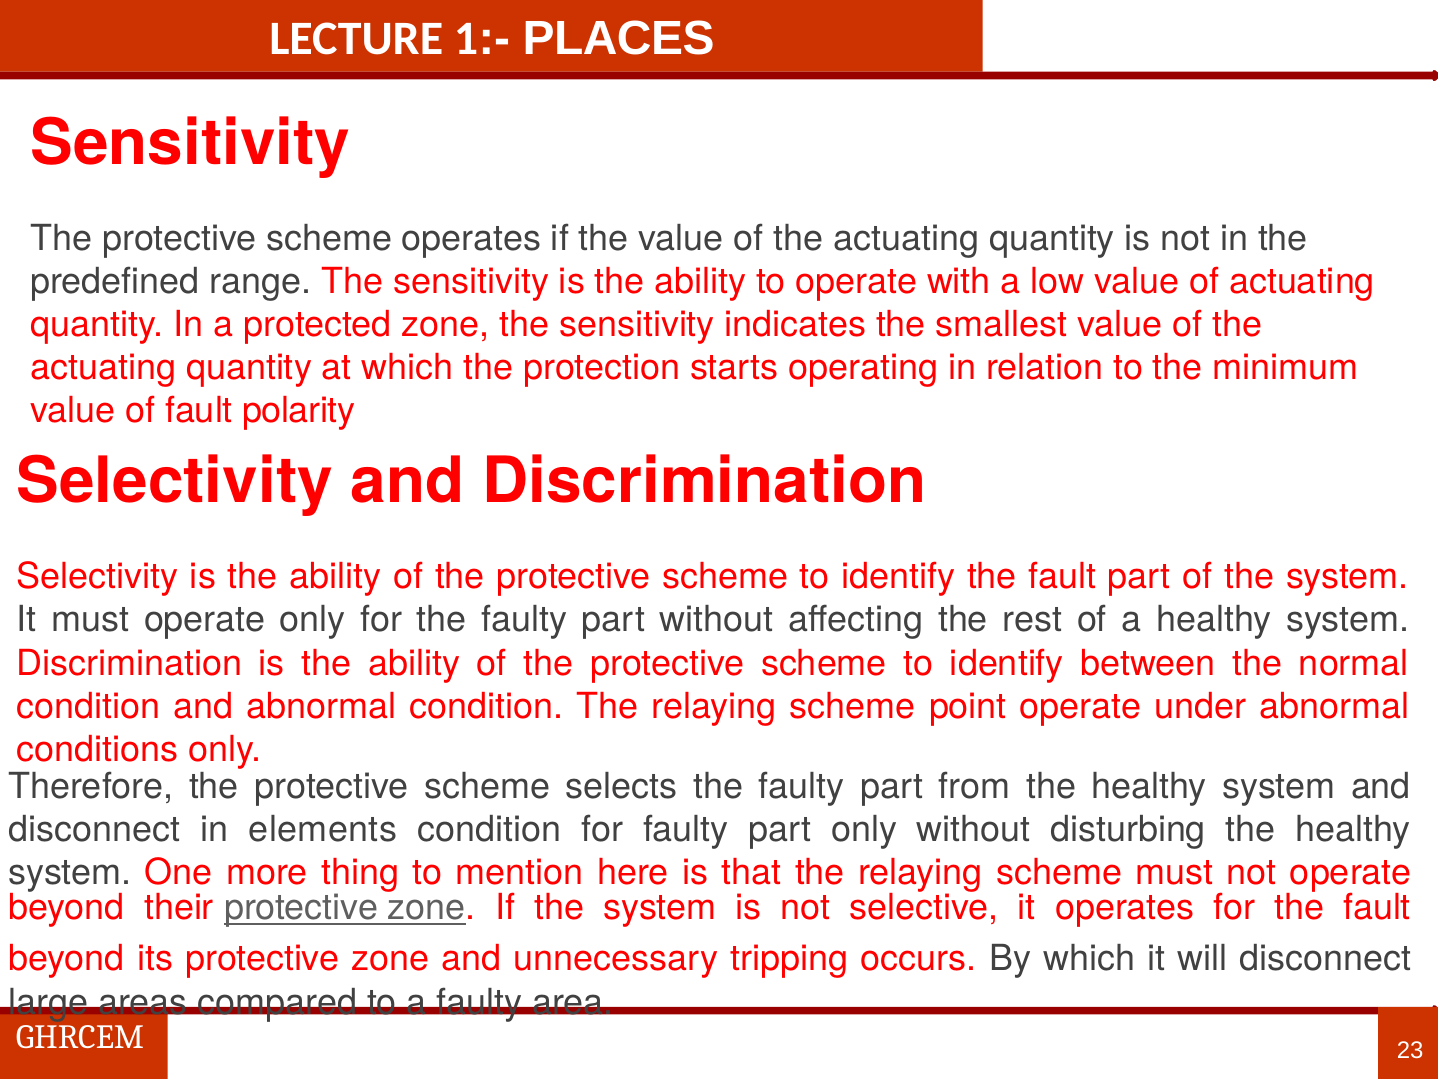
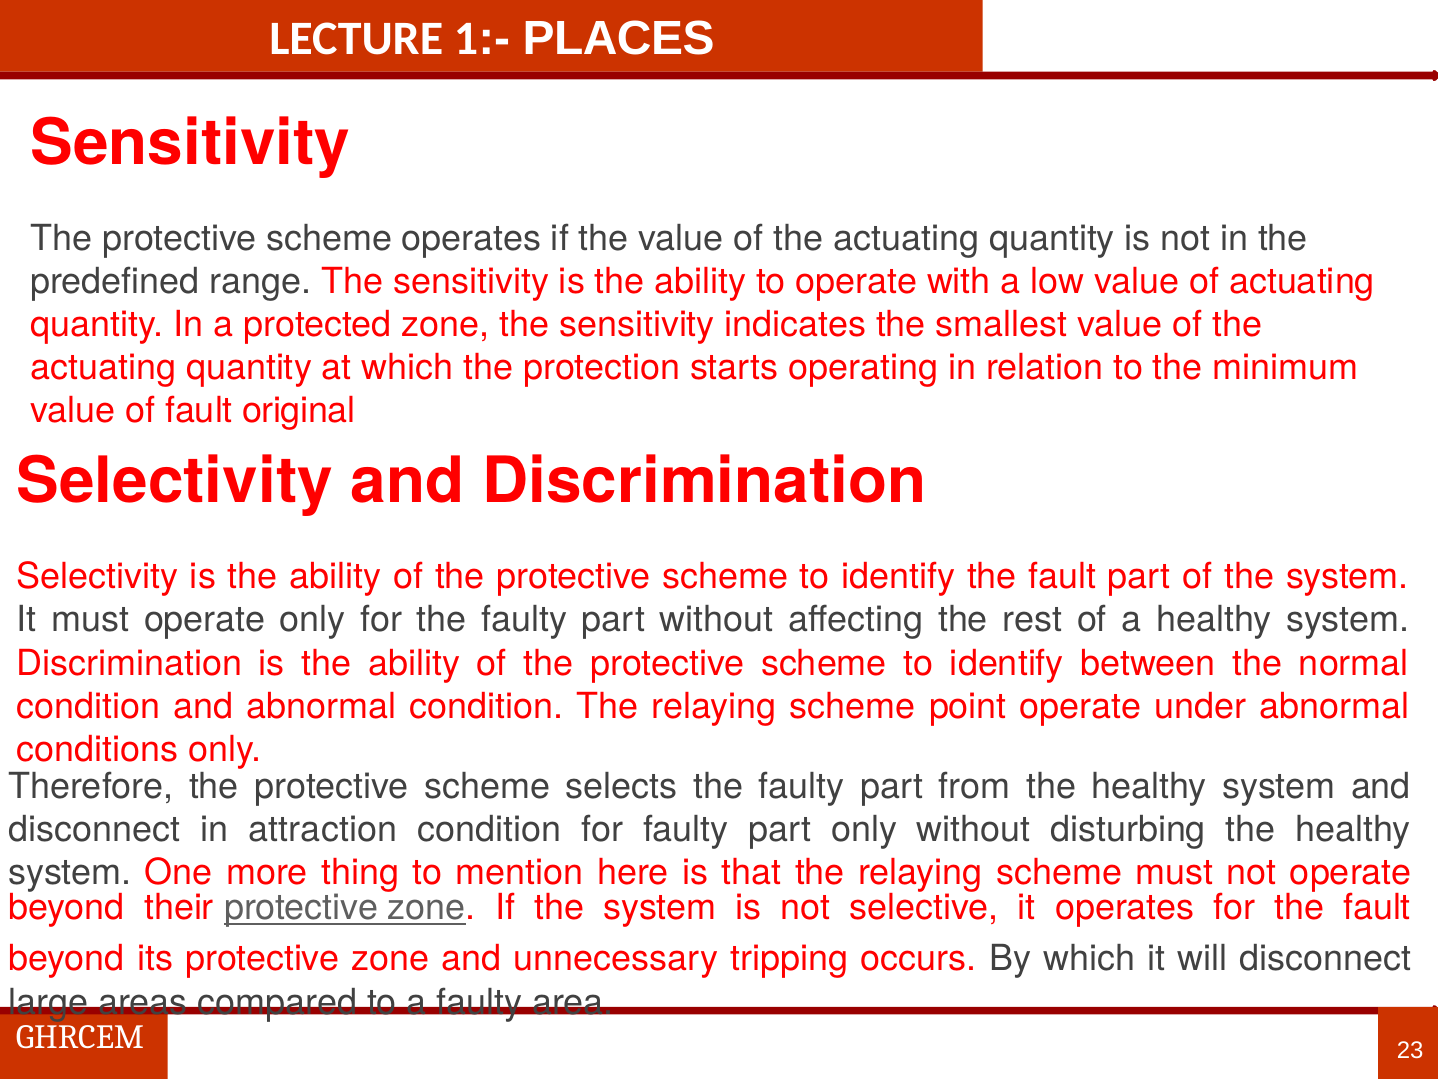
polarity: polarity -> original
elements: elements -> attraction
